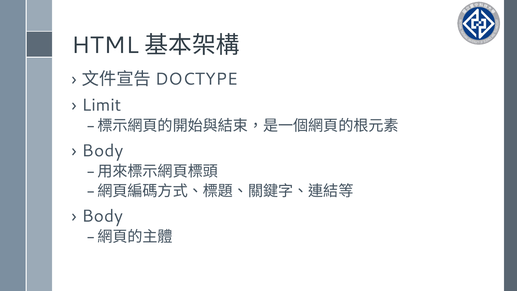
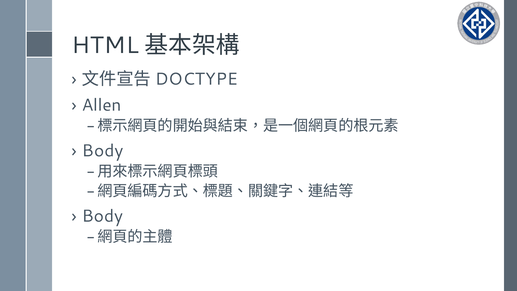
Limit: Limit -> Allen
